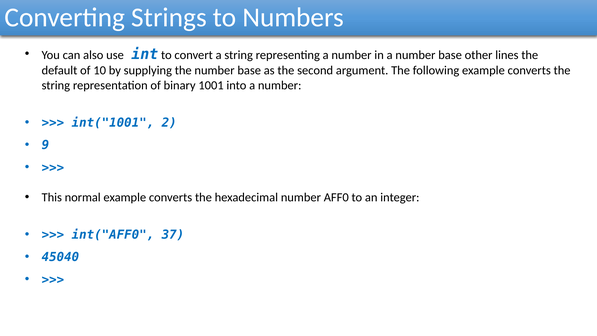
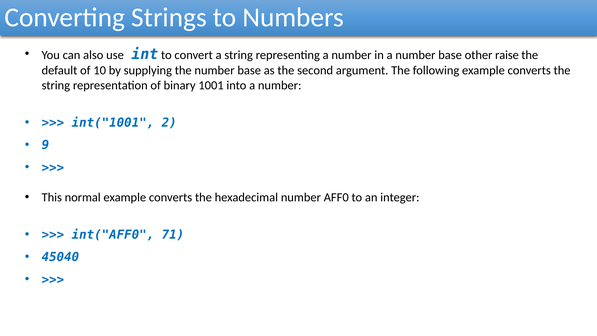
lines: lines -> raise
37: 37 -> 71
